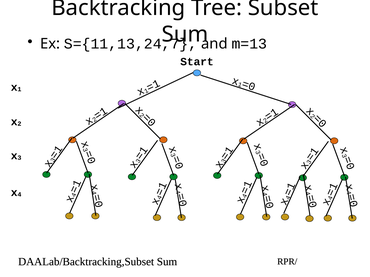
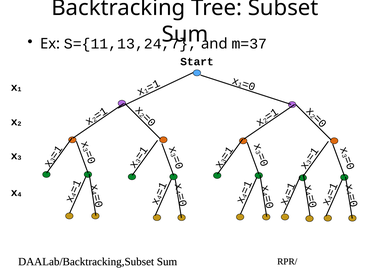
m=13: m=13 -> m=37
